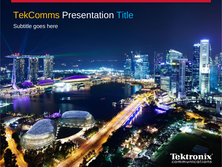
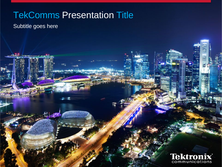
TekComms colour: yellow -> light blue
